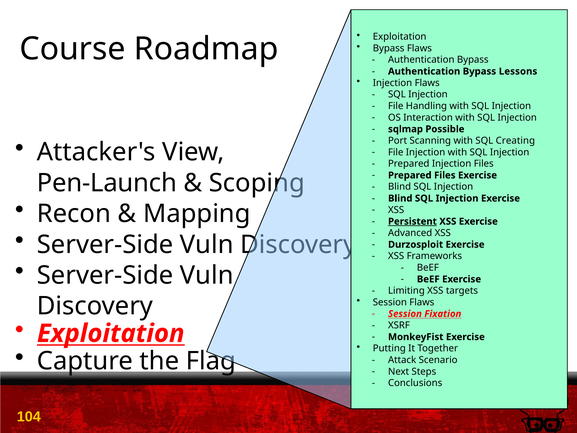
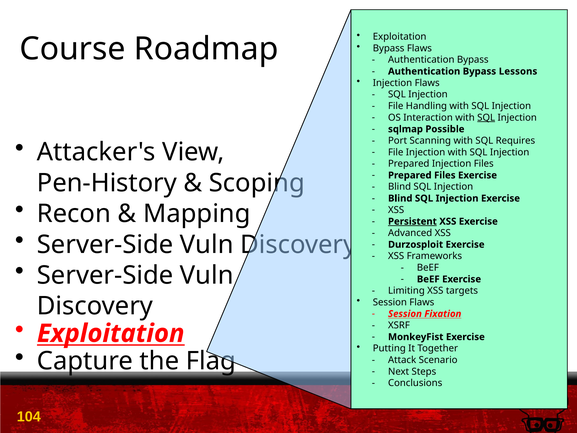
SQL at (486, 117) underline: none -> present
Creating: Creating -> Requires
Pen-Launch: Pen-Launch -> Pen-History
